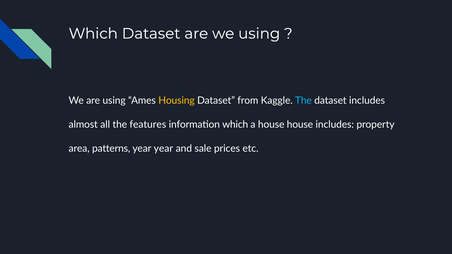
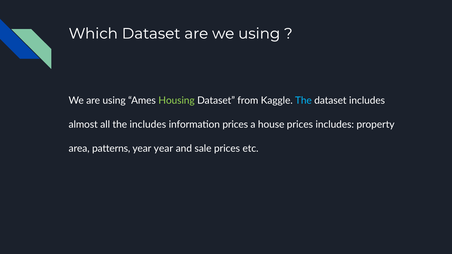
Housing colour: yellow -> light green
the features: features -> includes
information which: which -> prices
house house: house -> prices
